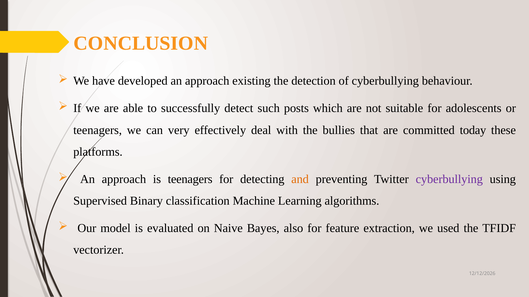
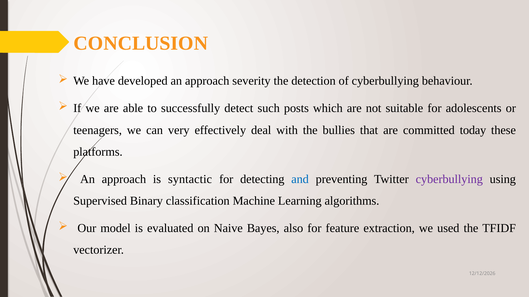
existing: existing -> severity
is teenagers: teenagers -> syntactic
and colour: orange -> blue
